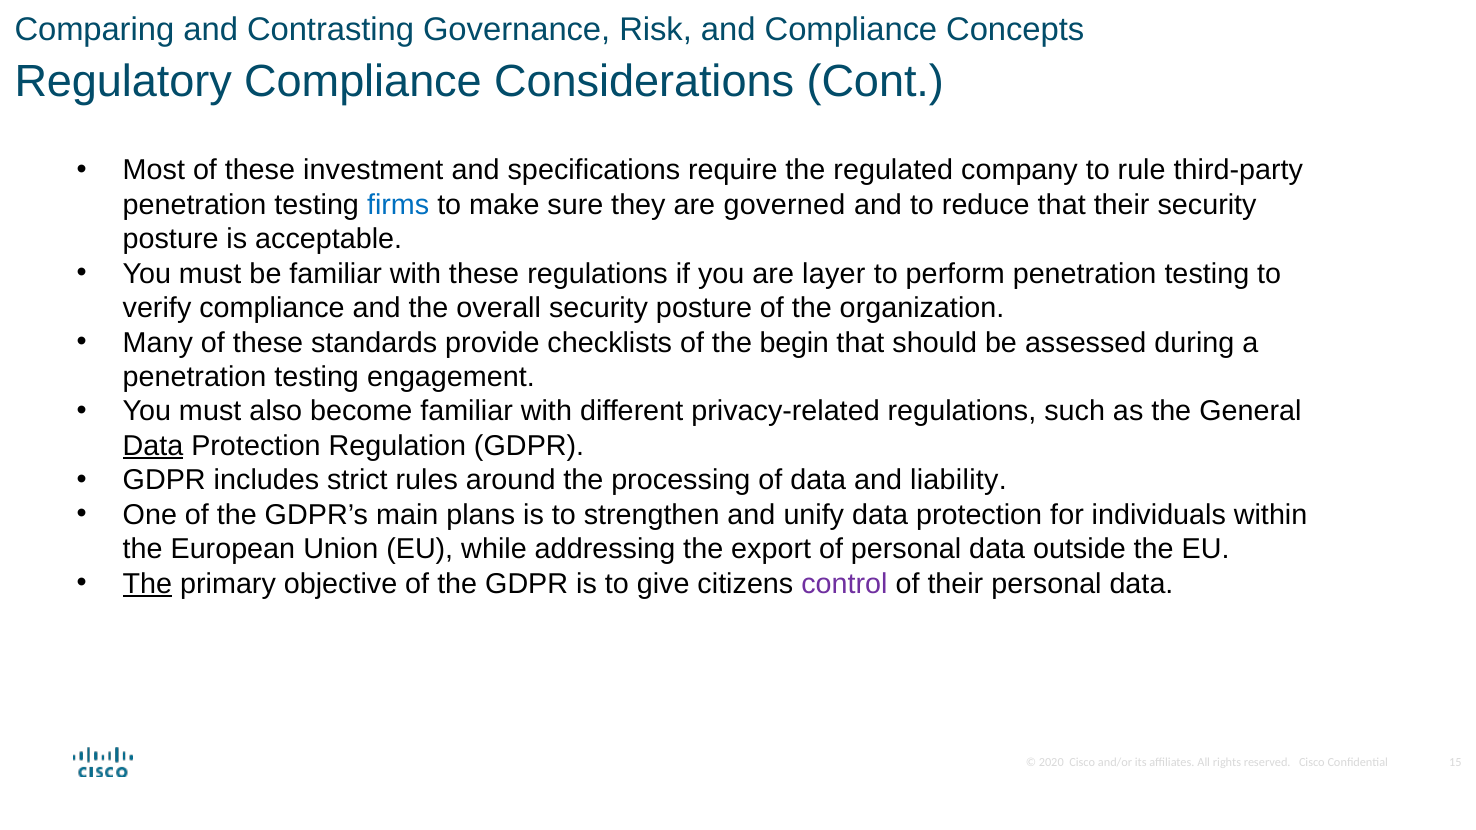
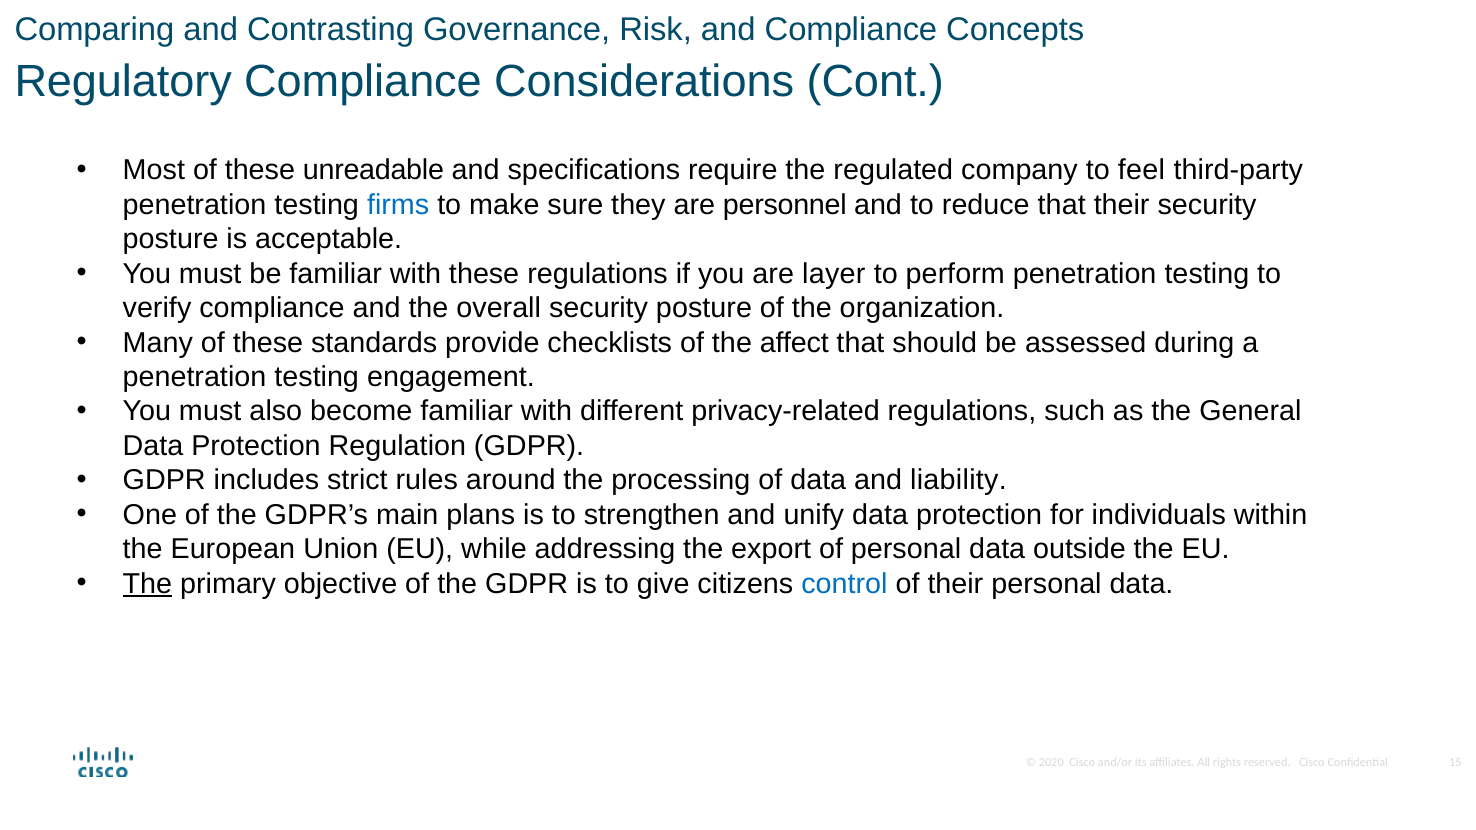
investment: investment -> unreadable
rule: rule -> feel
governed: governed -> personnel
begin: begin -> affect
Data at (153, 446) underline: present -> none
control colour: purple -> blue
